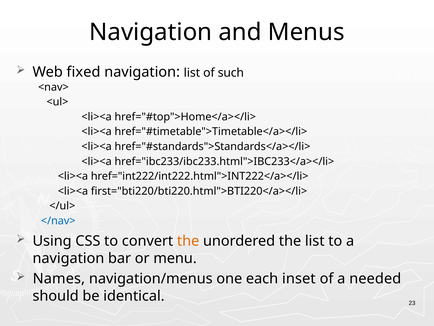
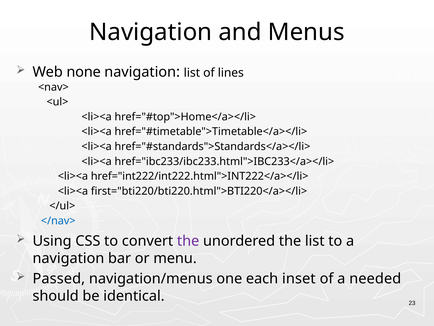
fixed: fixed -> none
such: such -> lines
the at (188, 241) colour: orange -> purple
Names: Names -> Passed
